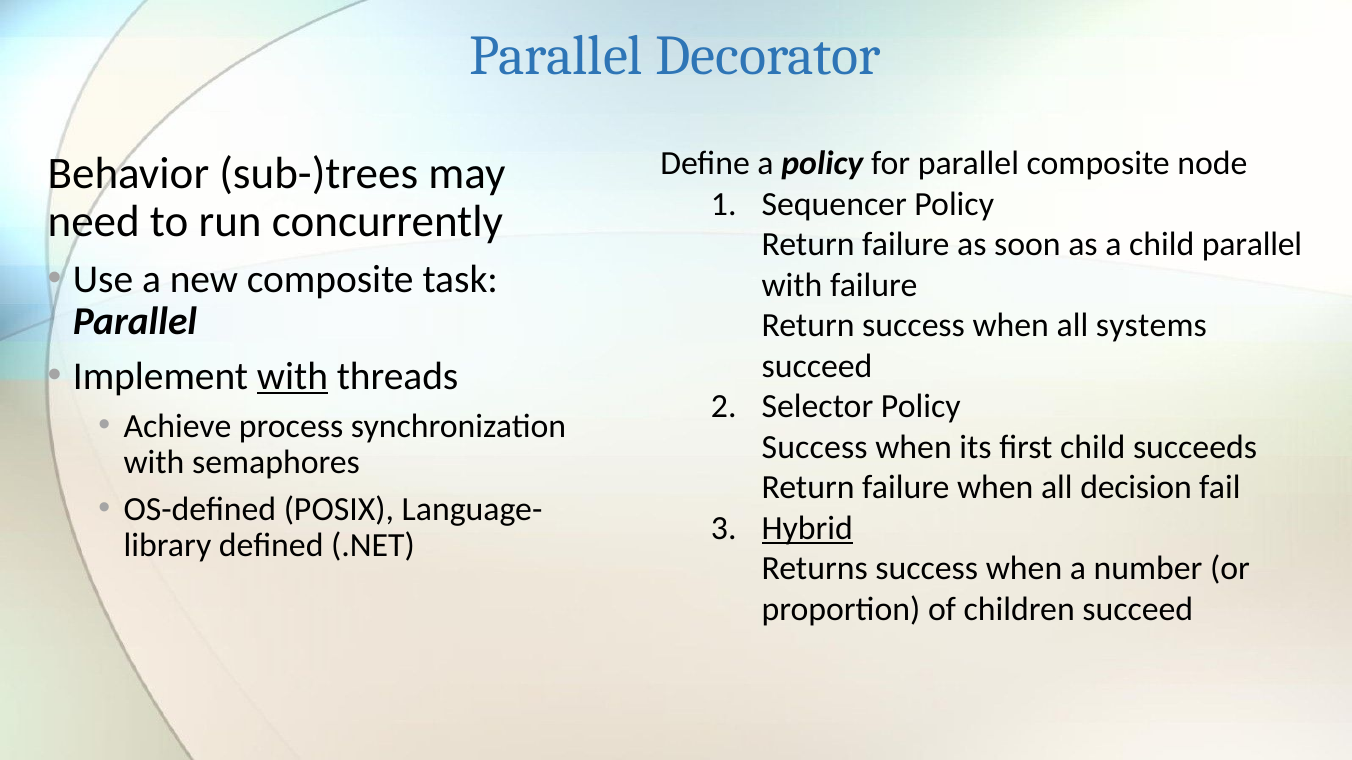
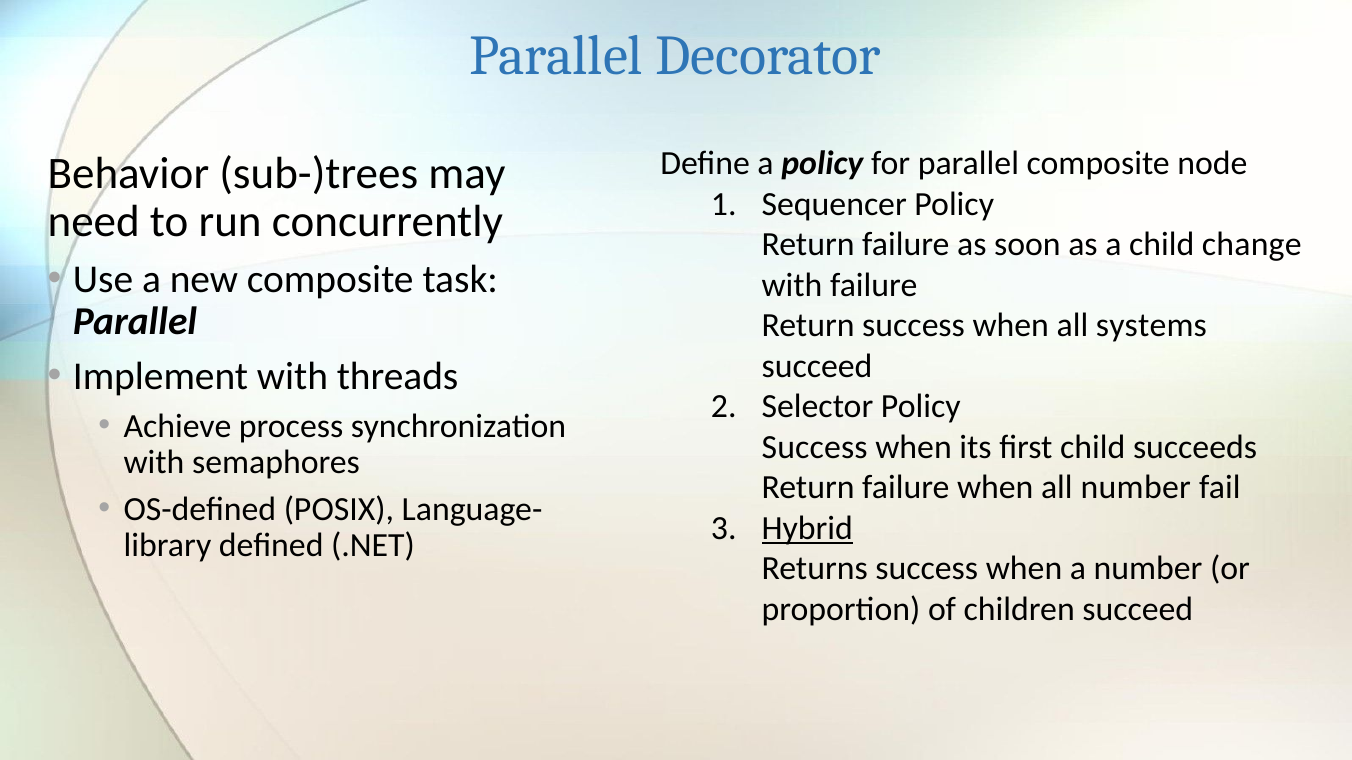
child parallel: parallel -> change
with at (292, 376) underline: present -> none
all decision: decision -> number
